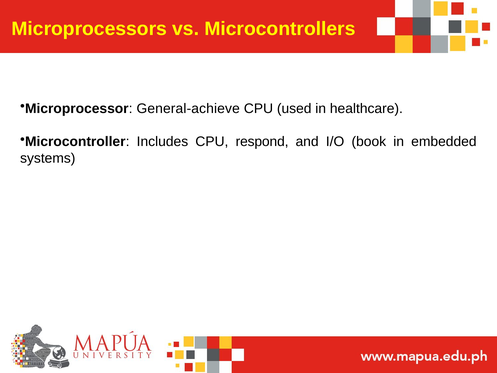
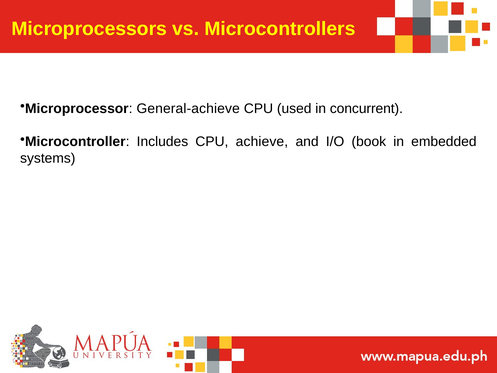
healthcare: healthcare -> concurrent
respond: respond -> achieve
